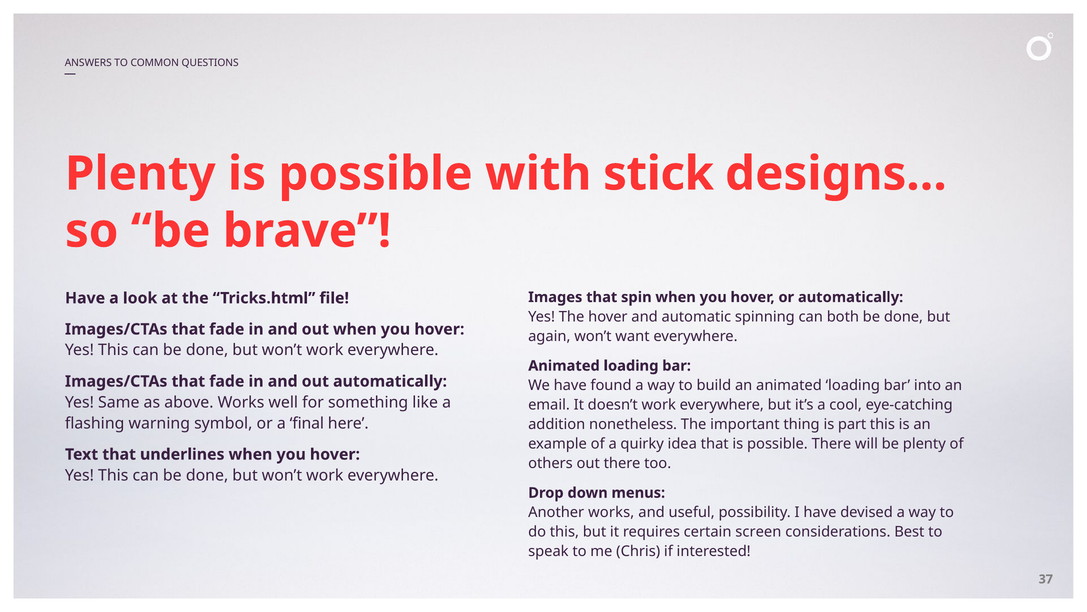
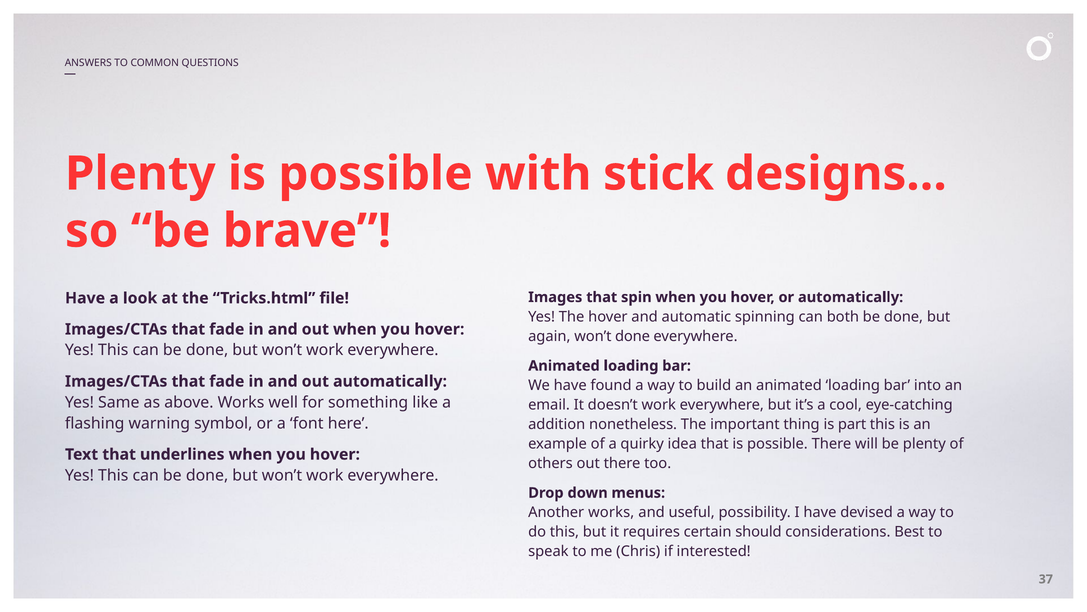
won’t want: want -> done
final: final -> font
screen: screen -> should
